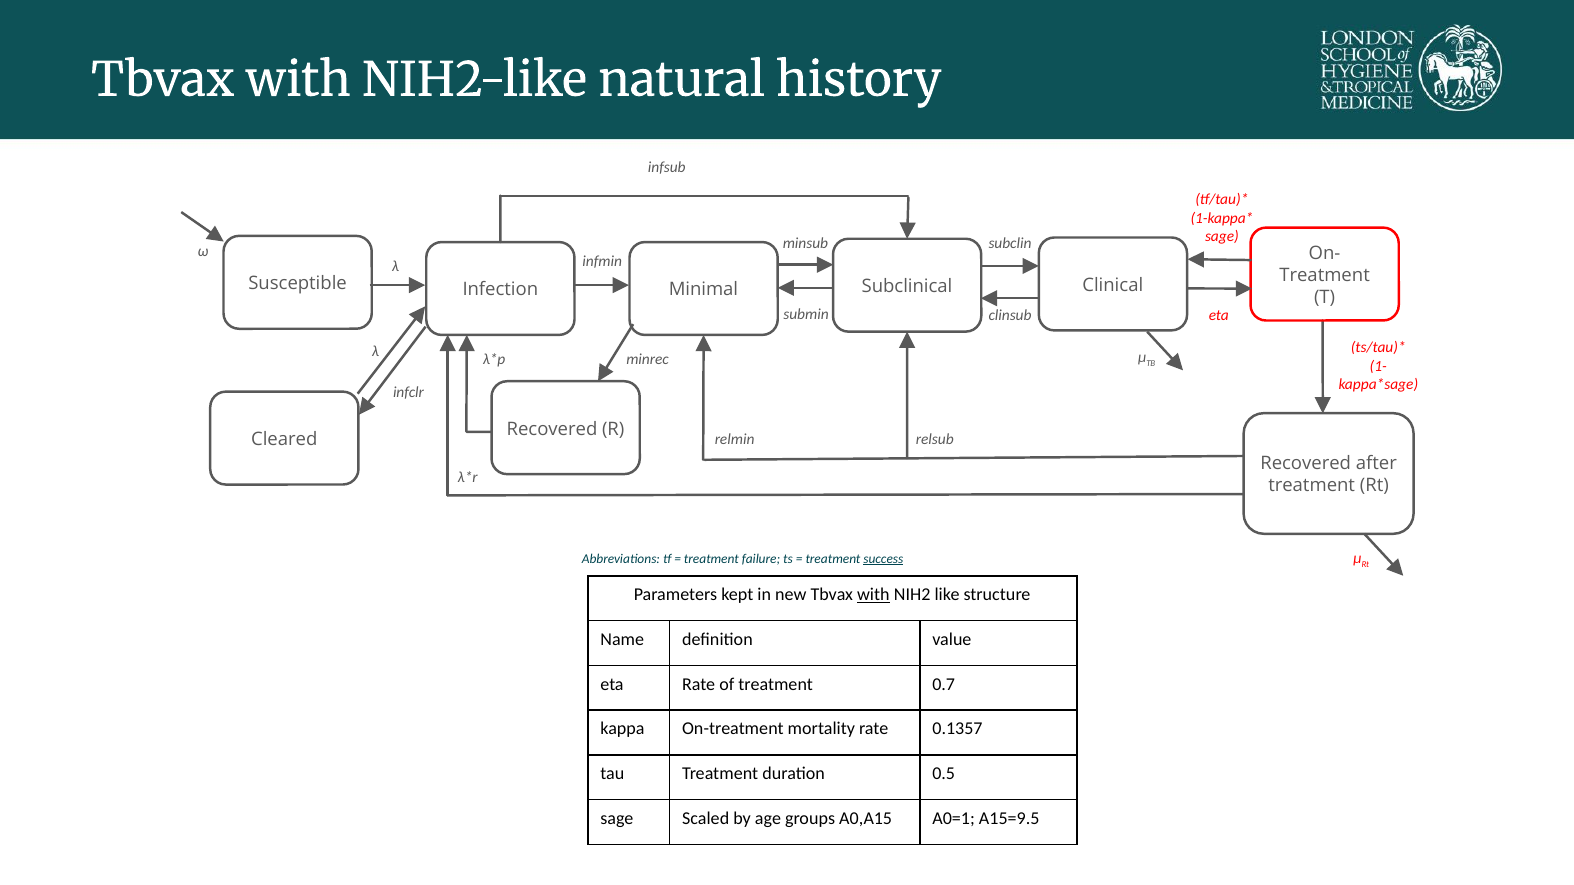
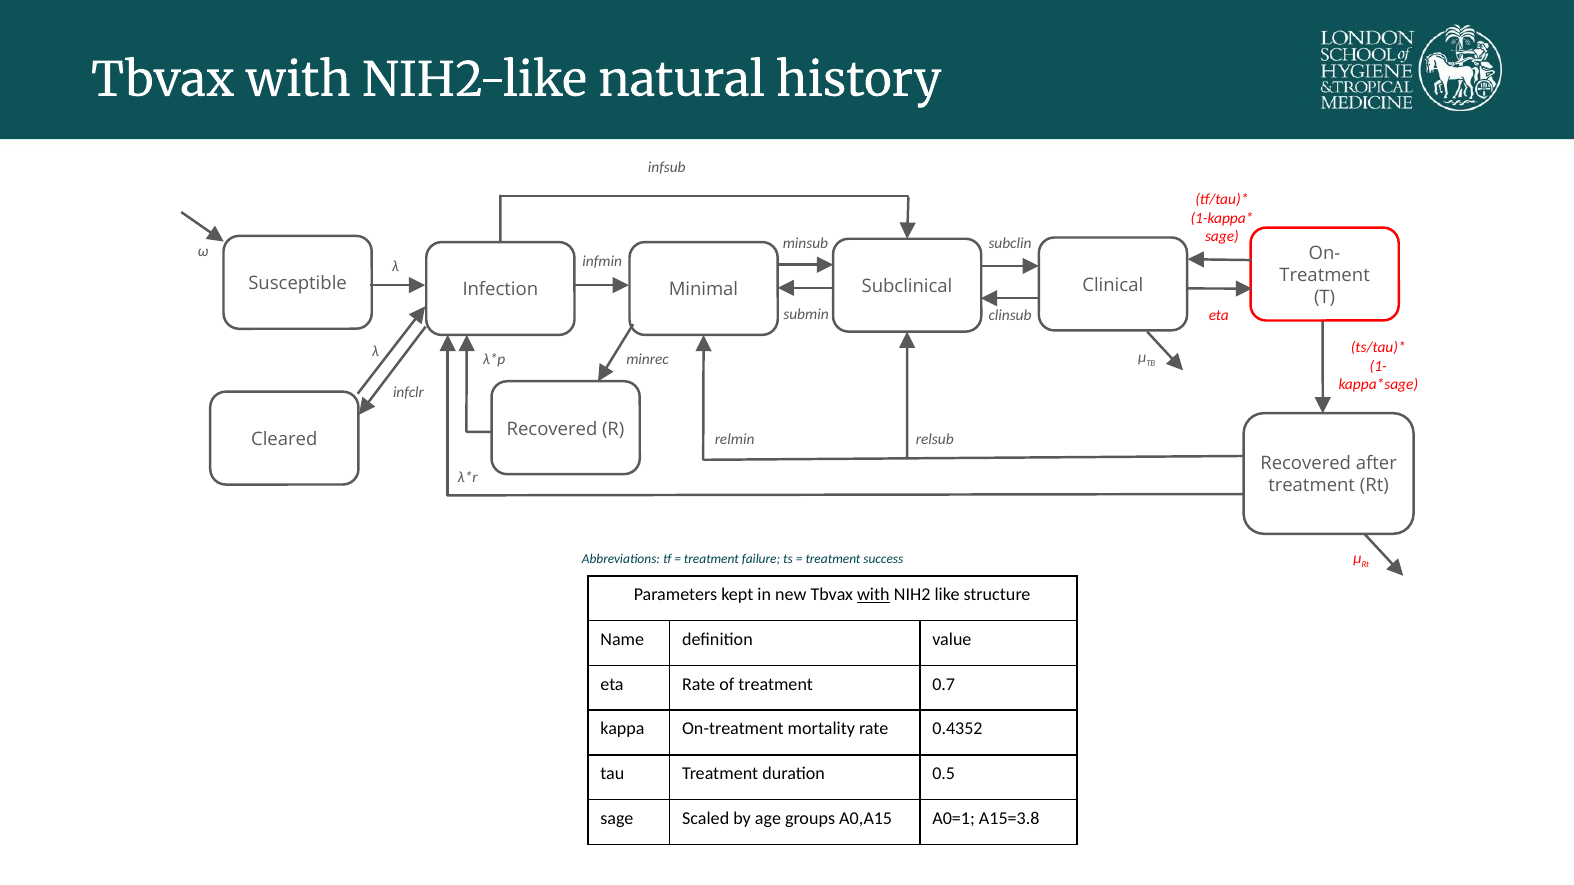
success underline: present -> none
0.1357: 0.1357 -> 0.4352
A15=9.5: A15=9.5 -> A15=3.8
